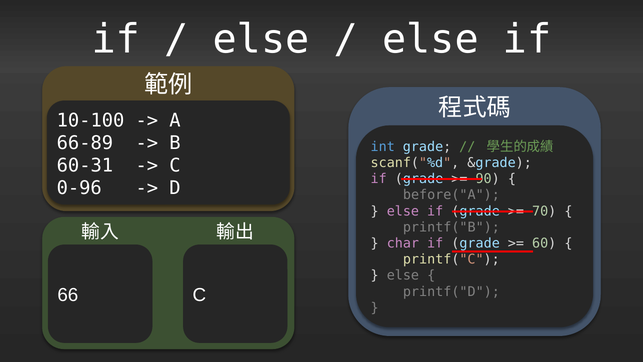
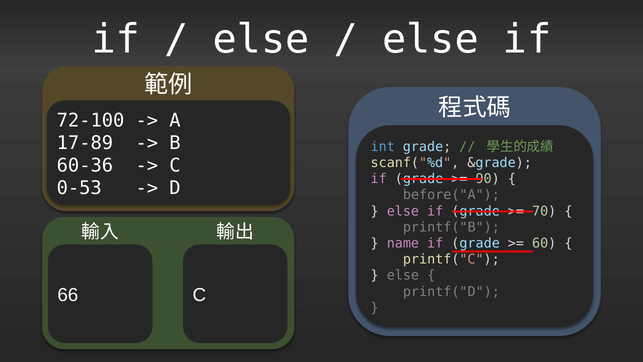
10-100: 10-100 -> 72-100
66-89: 66-89 -> 17-89
60-31: 60-31 -> 60-36
0-96: 0-96 -> 0-53
char: char -> name
